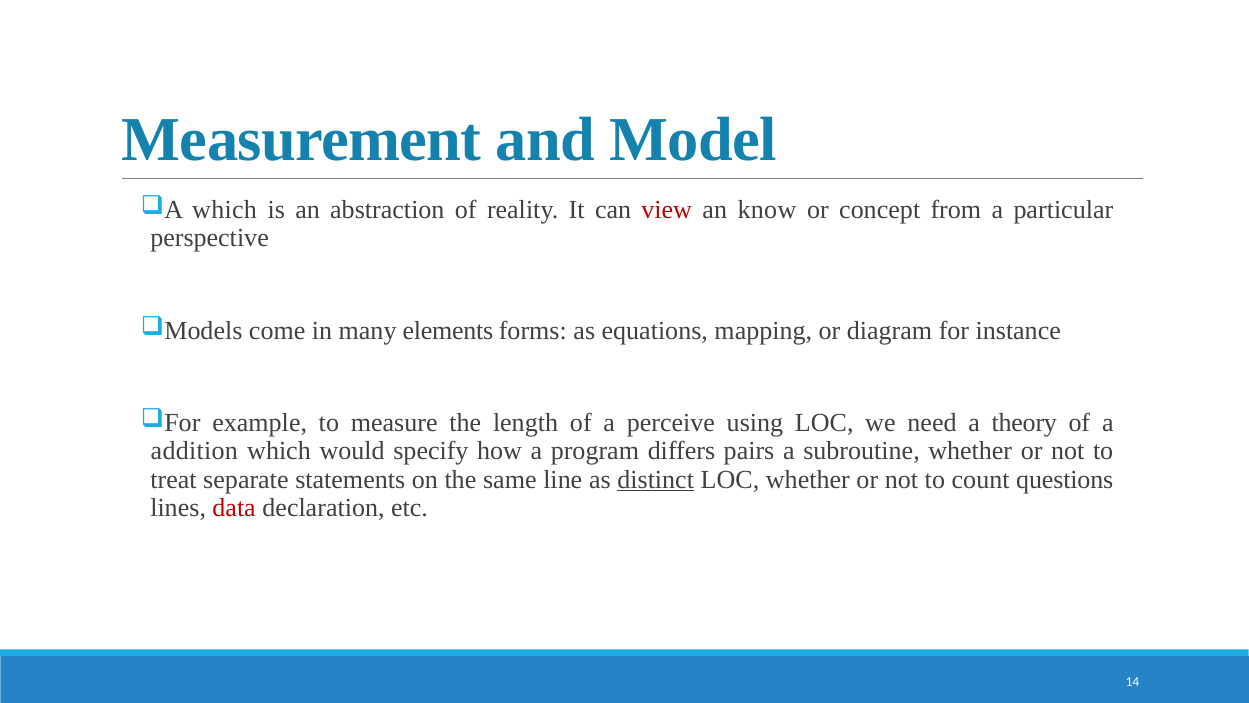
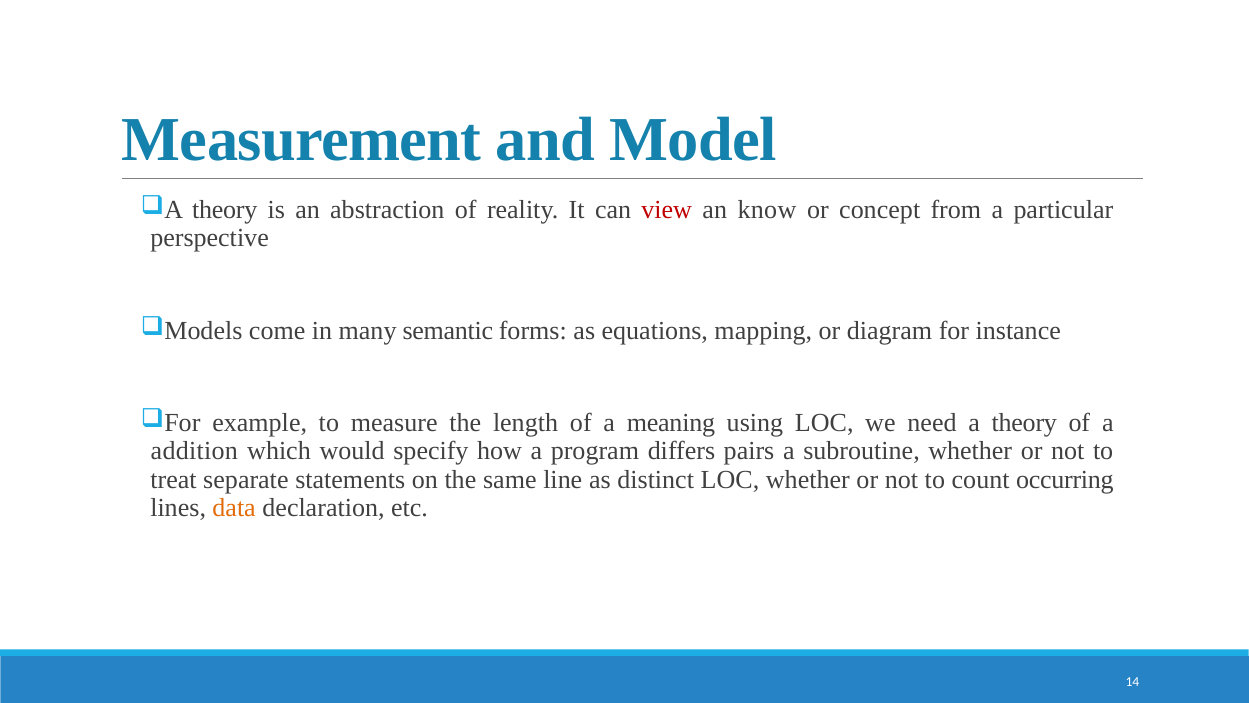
which at (225, 210): which -> theory
elements: elements -> semantic
perceive: perceive -> meaning
distinct underline: present -> none
questions: questions -> occurring
data colour: red -> orange
